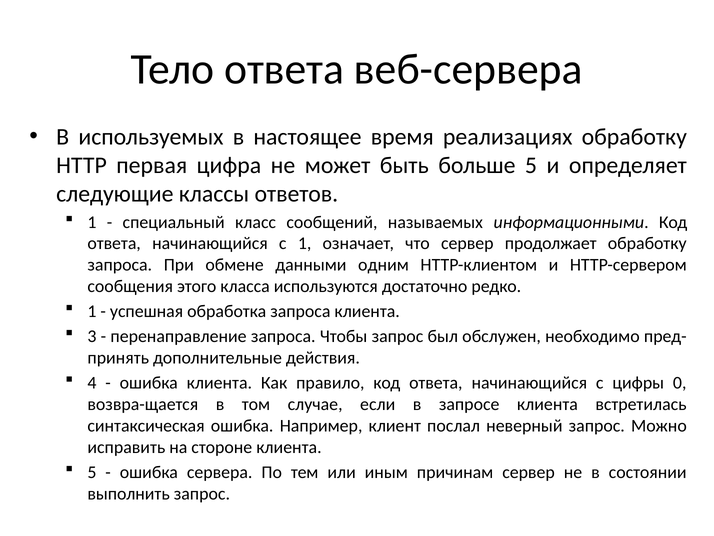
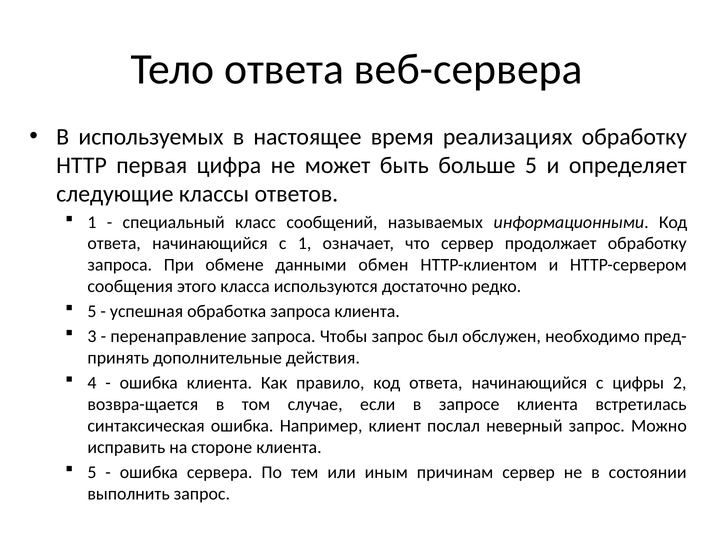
одним: одним -> обмен
1 at (92, 311): 1 -> 5
0: 0 -> 2
